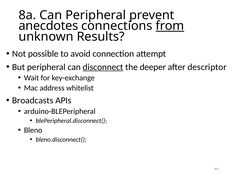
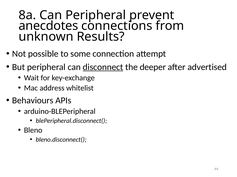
from underline: present -> none
avoid: avoid -> some
descriptor: descriptor -> advertised
Broadcasts: Broadcasts -> Behaviours
